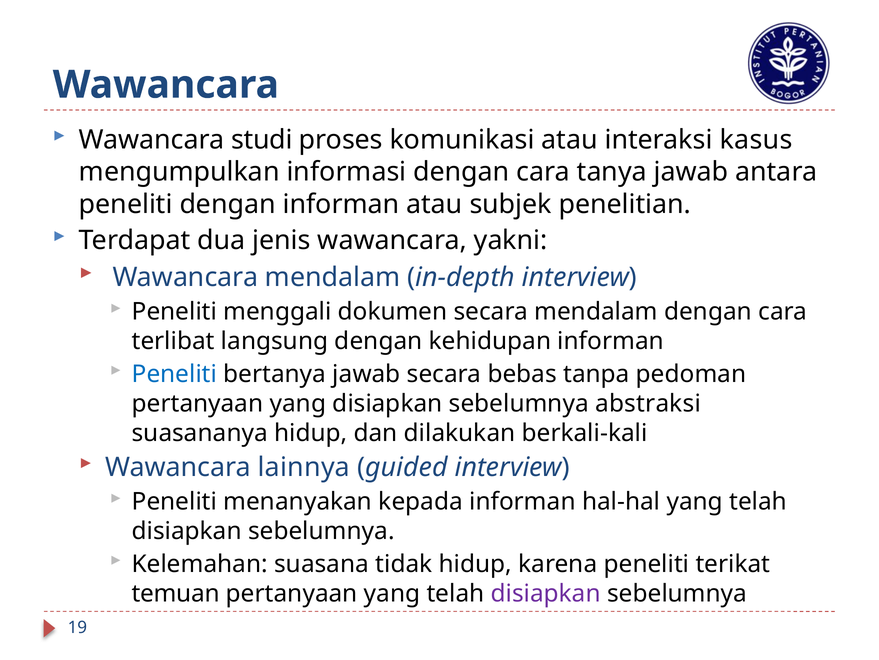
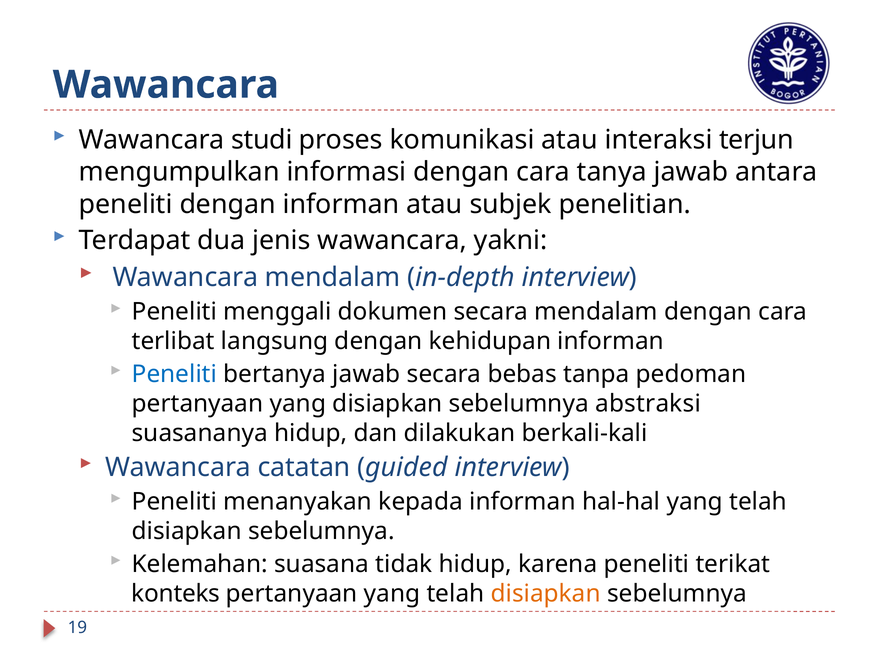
kasus: kasus -> terjun
lainnya: lainnya -> catatan
temuan: temuan -> konteks
disiapkan at (546, 593) colour: purple -> orange
